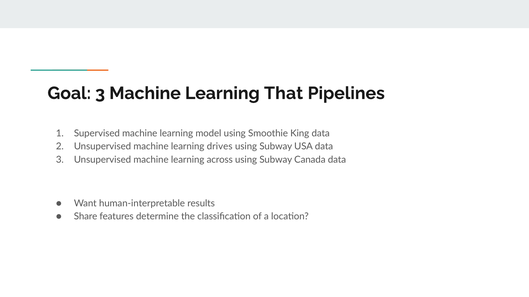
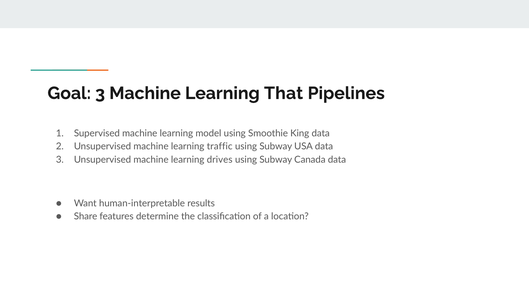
drives: drives -> traffic
across: across -> drives
